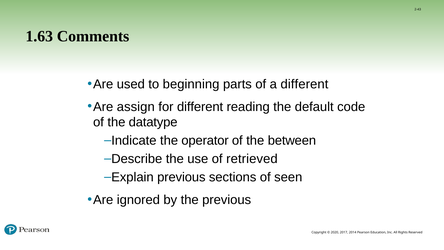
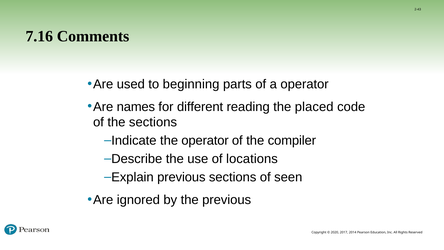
1.63: 1.63 -> 7.16
a different: different -> operator
assign: assign -> names
default: default -> placed
the datatype: datatype -> sections
between: between -> compiler
retrieved: retrieved -> locations
